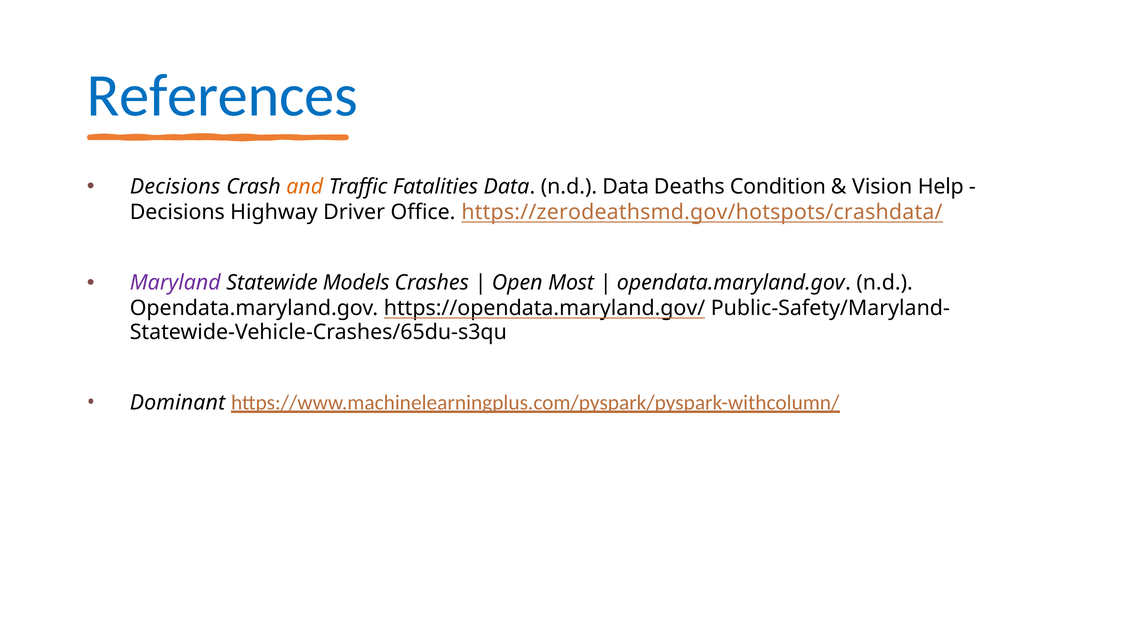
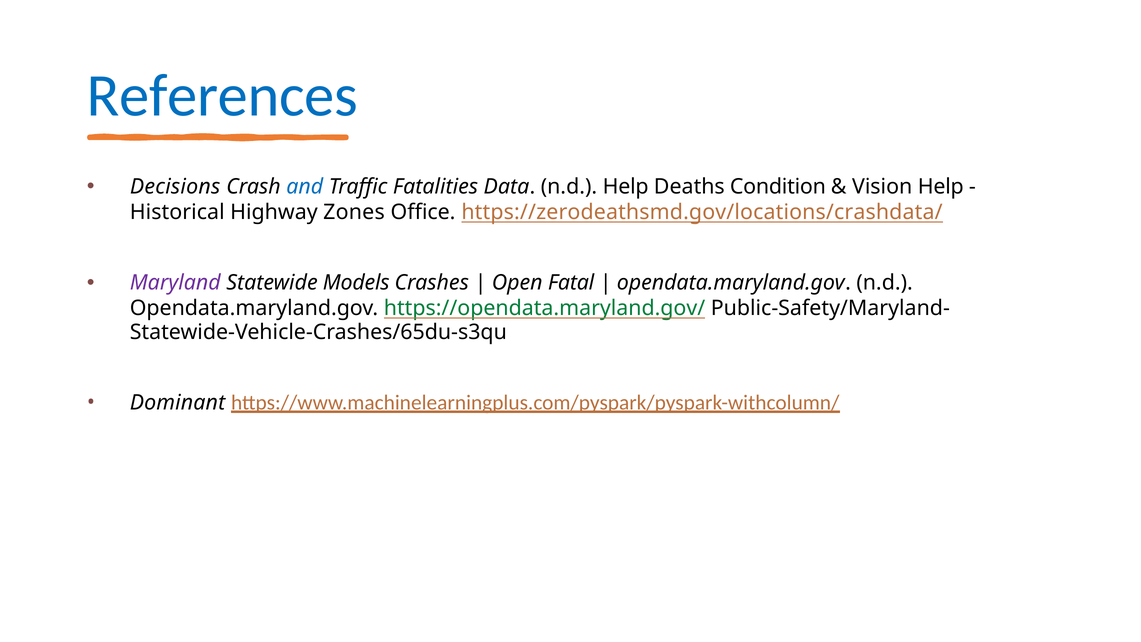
and colour: orange -> blue
n.d Data: Data -> Help
Decisions at (177, 212): Decisions -> Historical
Driver: Driver -> Zones
https://zerodeathsmd.gov/hotspots/crashdata/: https://zerodeathsmd.gov/hotspots/crashdata/ -> https://zerodeathsmd.gov/locations/crashdata/
Most: Most -> Fatal
https://opendata.maryland.gov/ colour: black -> green
